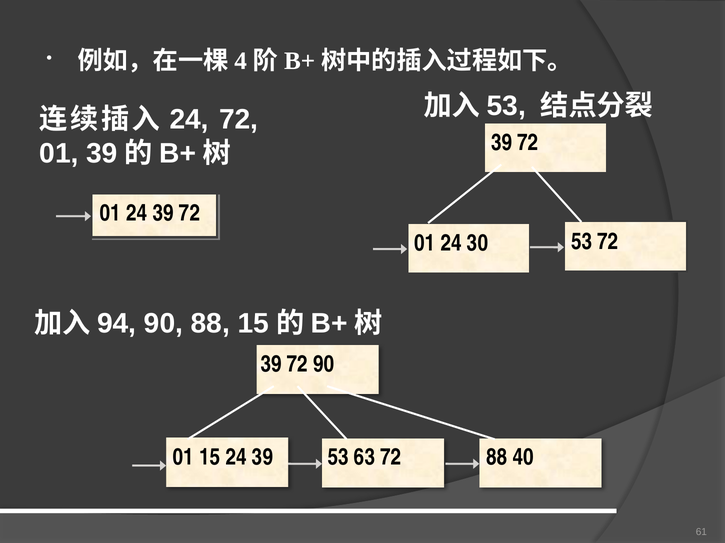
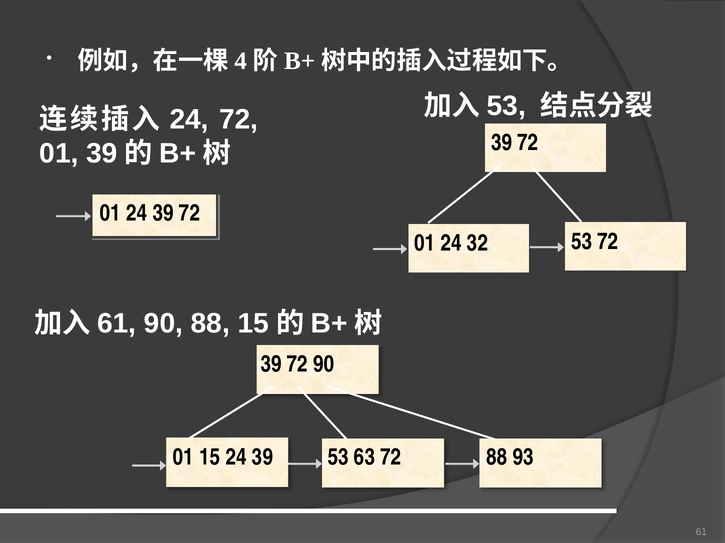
30: 30 -> 32
94 at (117, 324): 94 -> 61
40: 40 -> 93
